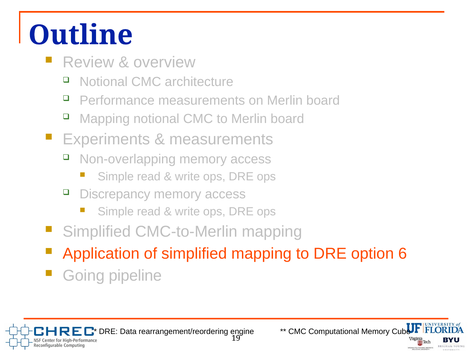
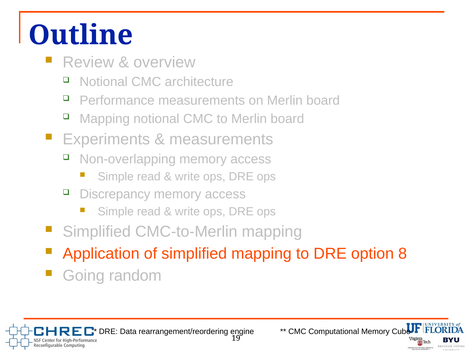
6: 6 -> 8
pipeline: pipeline -> random
